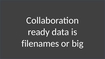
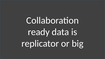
filenames: filenames -> replicator
